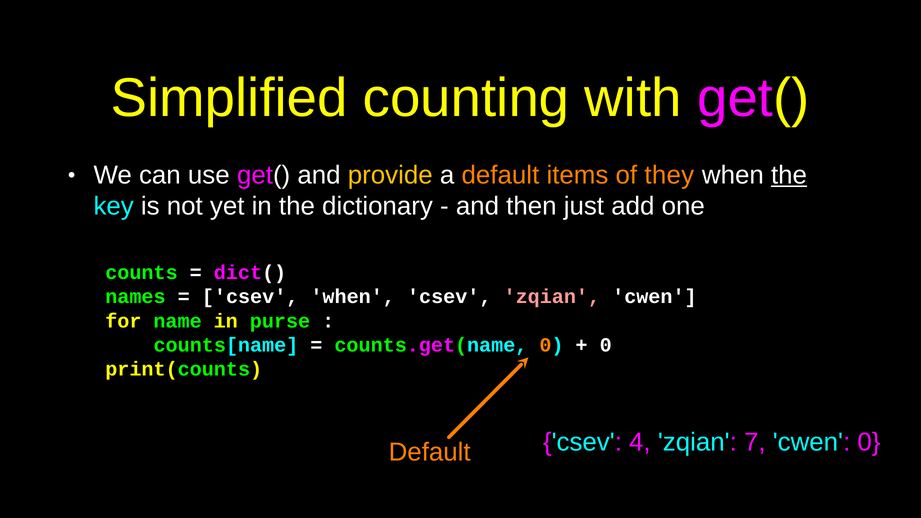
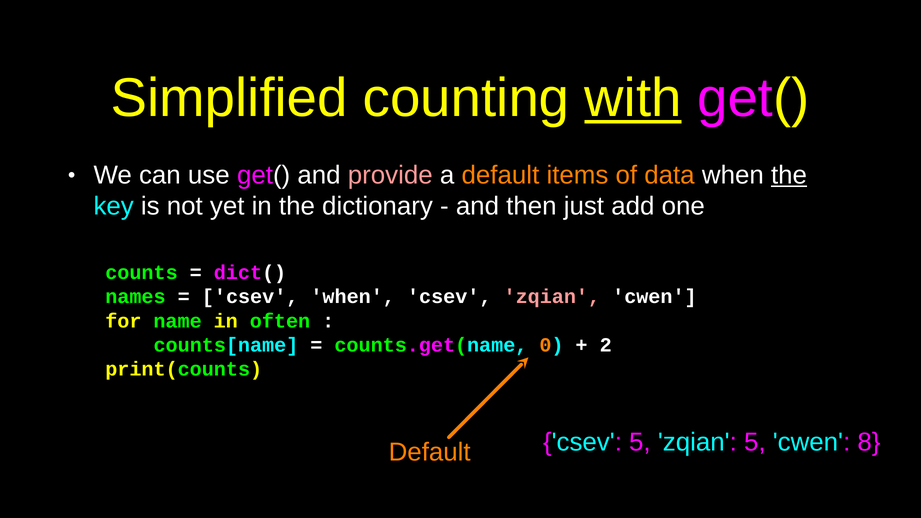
with underline: none -> present
provide colour: yellow -> pink
they: they -> data
purse: purse -> often
0 at (606, 345): 0 -> 2
csev 4: 4 -> 5
zqian 7: 7 -> 5
cwen 0: 0 -> 8
